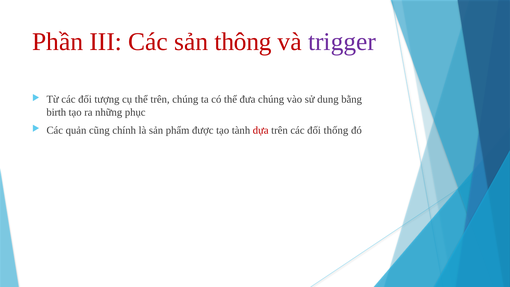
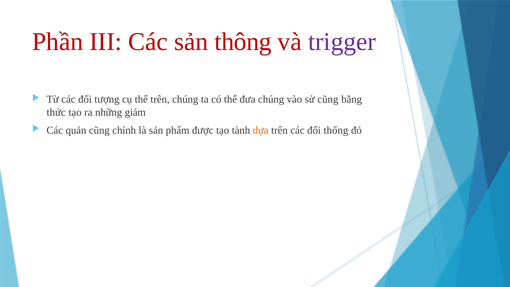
sử dung: dung -> cũng
birth: birth -> thức
phục: phục -> giảm
dựa colour: red -> orange
